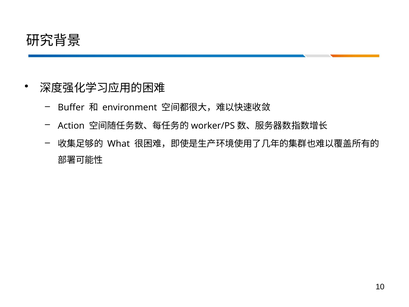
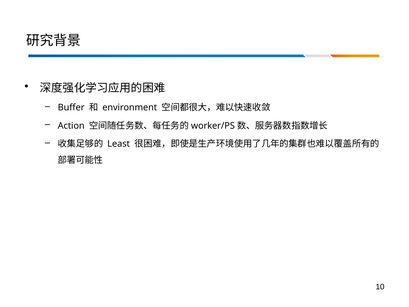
What: What -> Least
